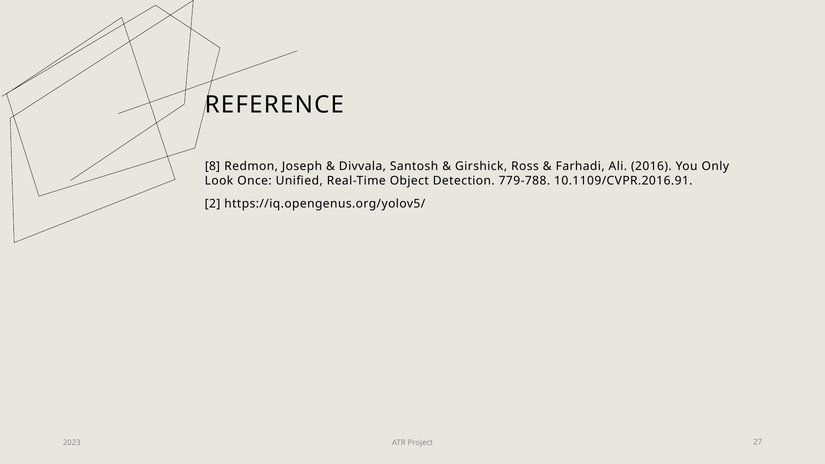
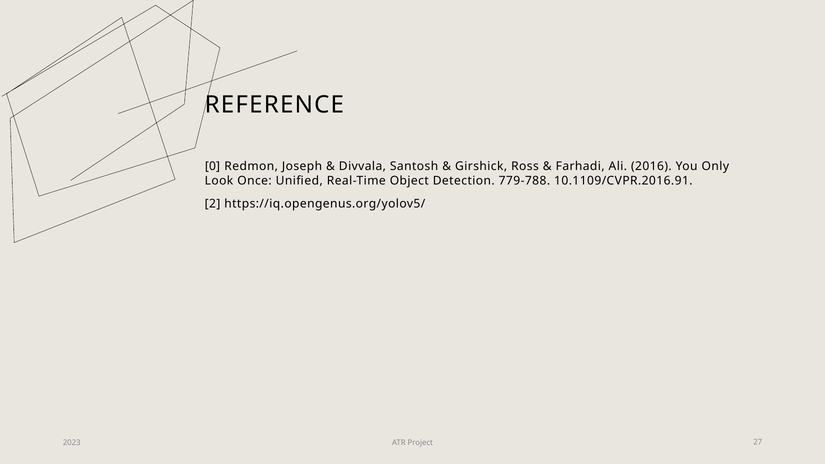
8: 8 -> 0
